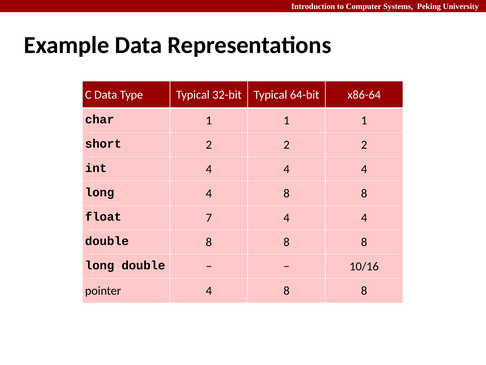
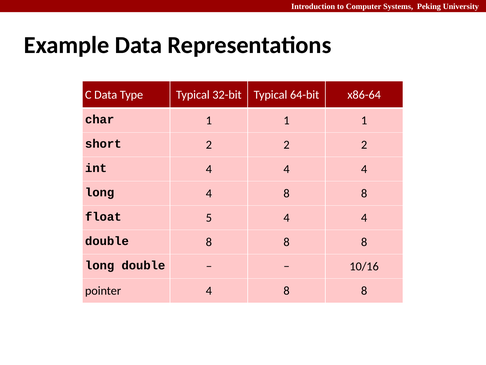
7: 7 -> 5
